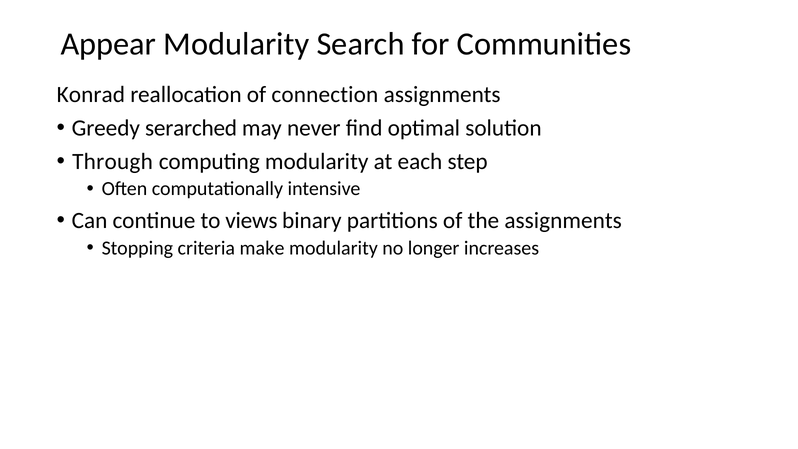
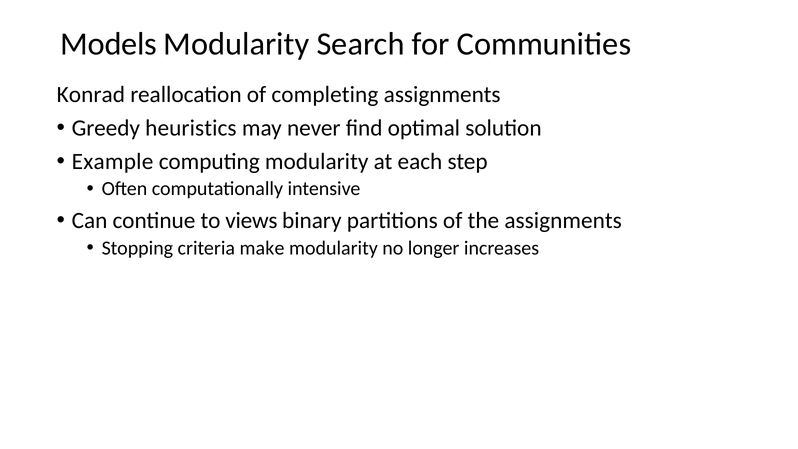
Appear: Appear -> Models
connection: connection -> completing
serarched: serarched -> heuristics
Through: Through -> Example
